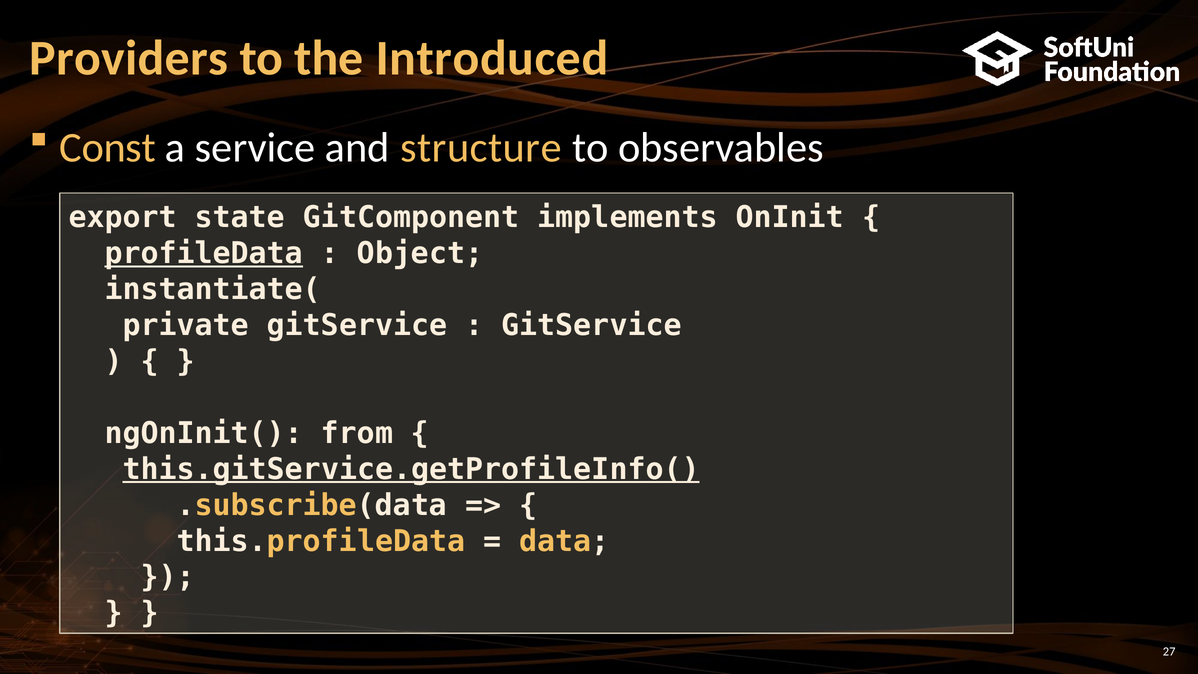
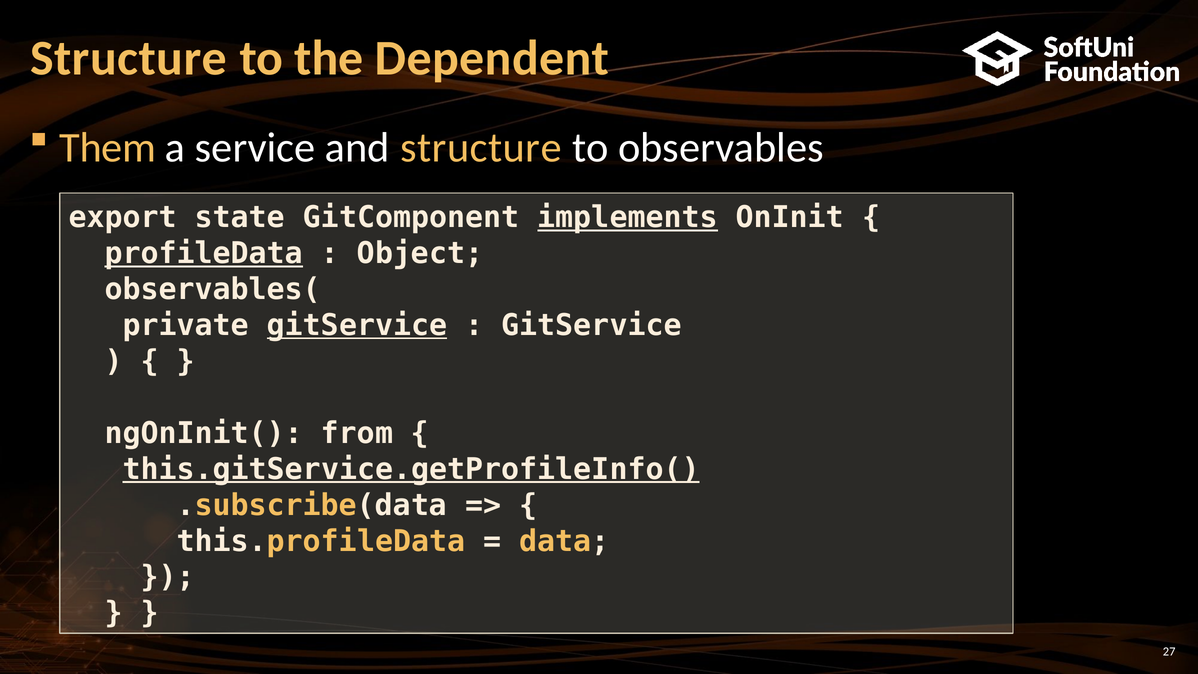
Providers at (129, 58): Providers -> Structure
Introduced: Introduced -> Dependent
Const: Const -> Them
implements underline: none -> present
instantiate(: instantiate( -> observables(
gitService at (357, 325) underline: none -> present
